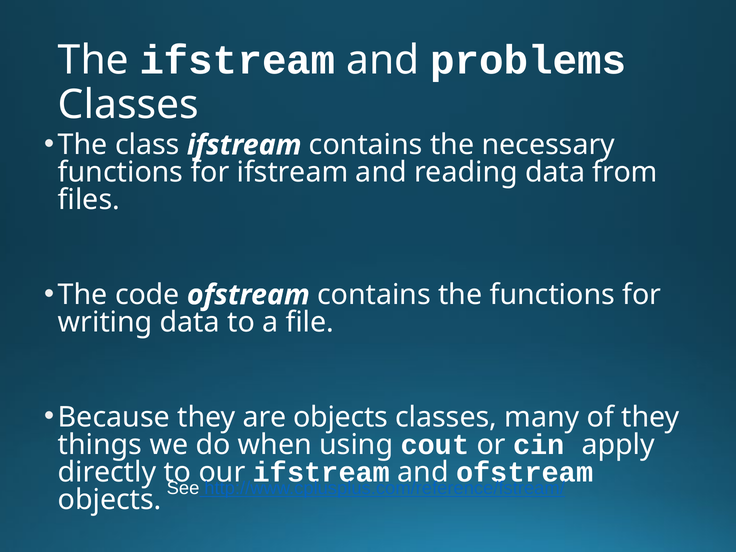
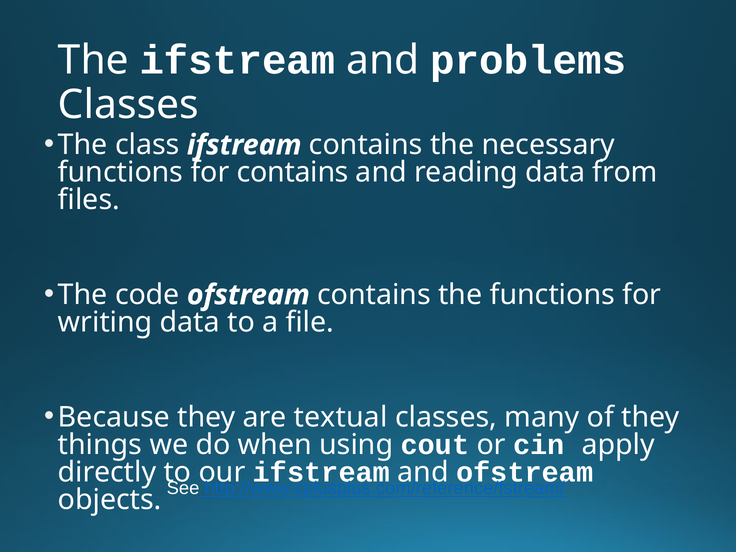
for ifstream: ifstream -> contains
are objects: objects -> textual
